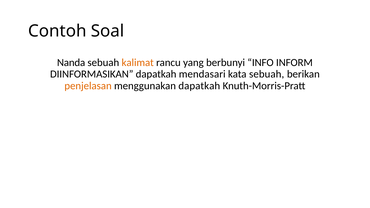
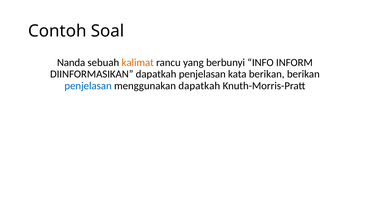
dapatkah mendasari: mendasari -> penjelasan
kata sebuah: sebuah -> berikan
penjelasan at (88, 86) colour: orange -> blue
